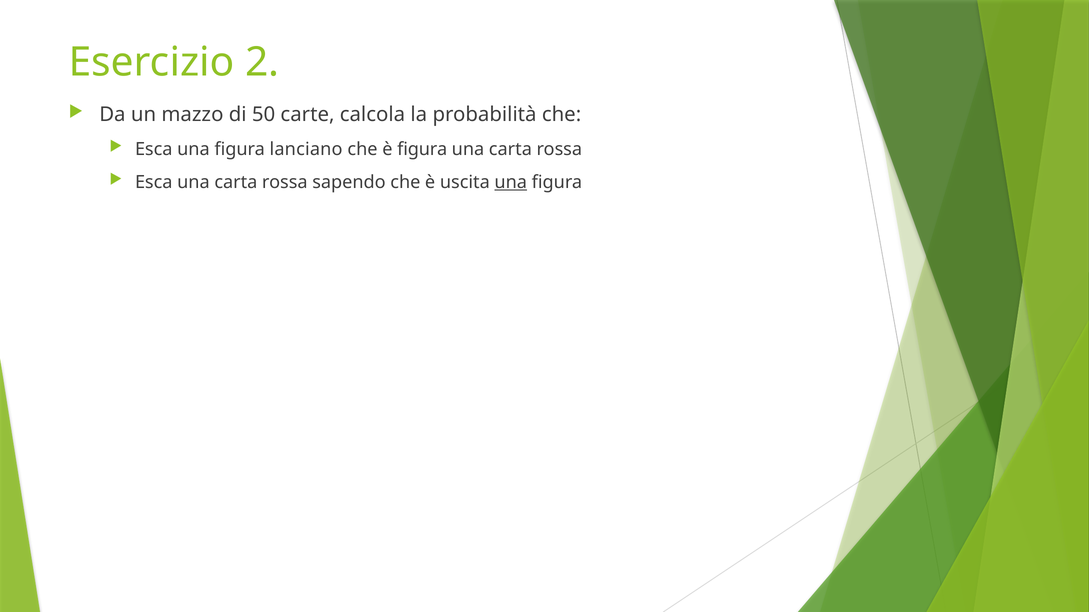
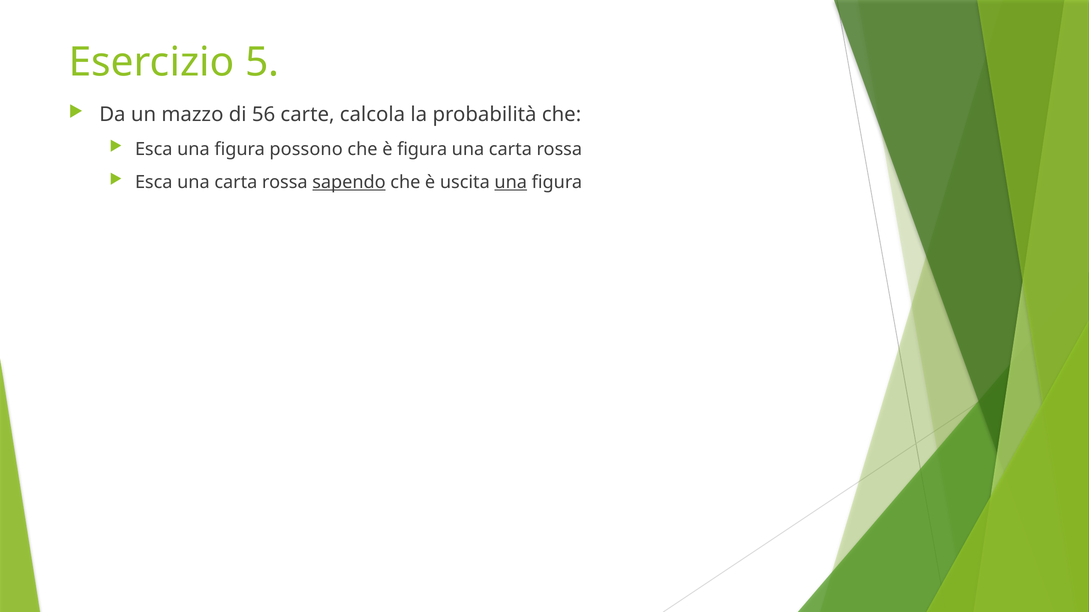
2: 2 -> 5
50: 50 -> 56
lanciano: lanciano -> possono
sapendo underline: none -> present
